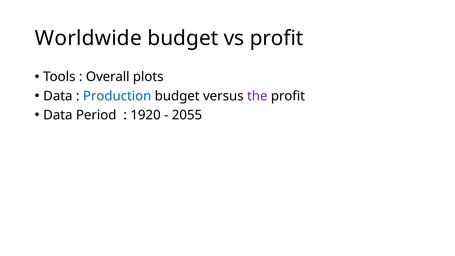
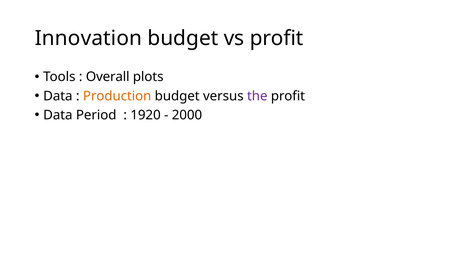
Worldwide: Worldwide -> Innovation
Production colour: blue -> orange
2055: 2055 -> 2000
